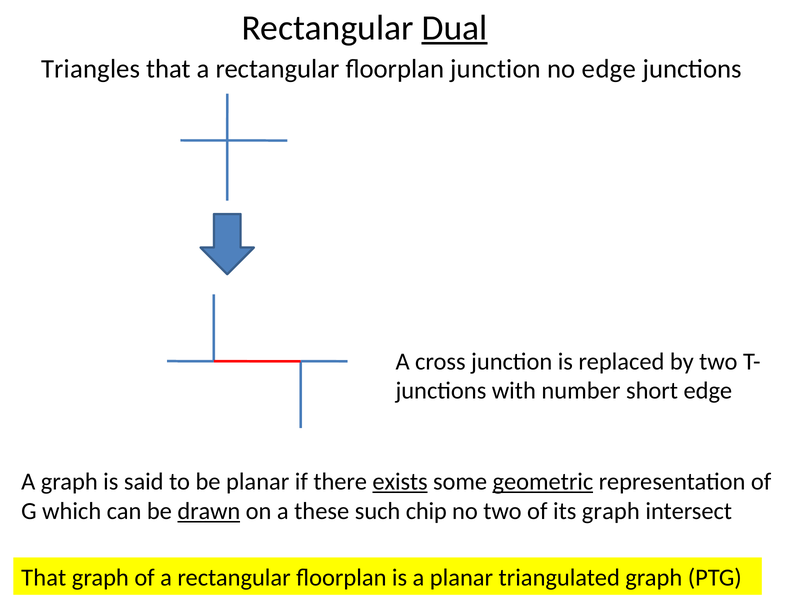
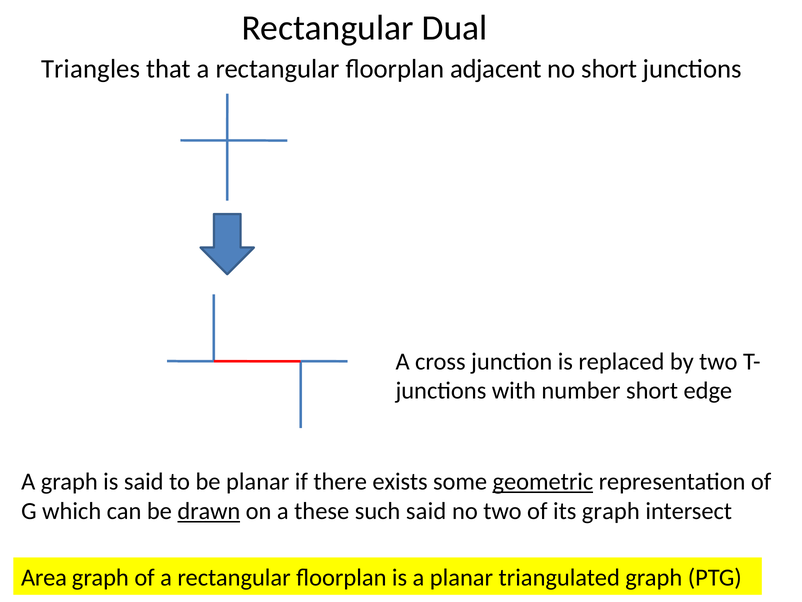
Dual underline: present -> none
floorplan junction: junction -> adjacent
no edge: edge -> short
exists underline: present -> none
such chip: chip -> said
That at (44, 577): That -> Area
